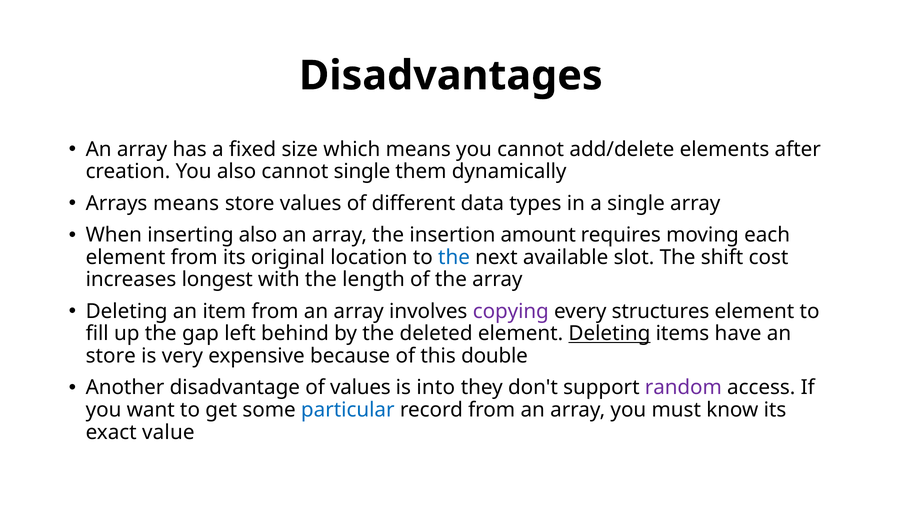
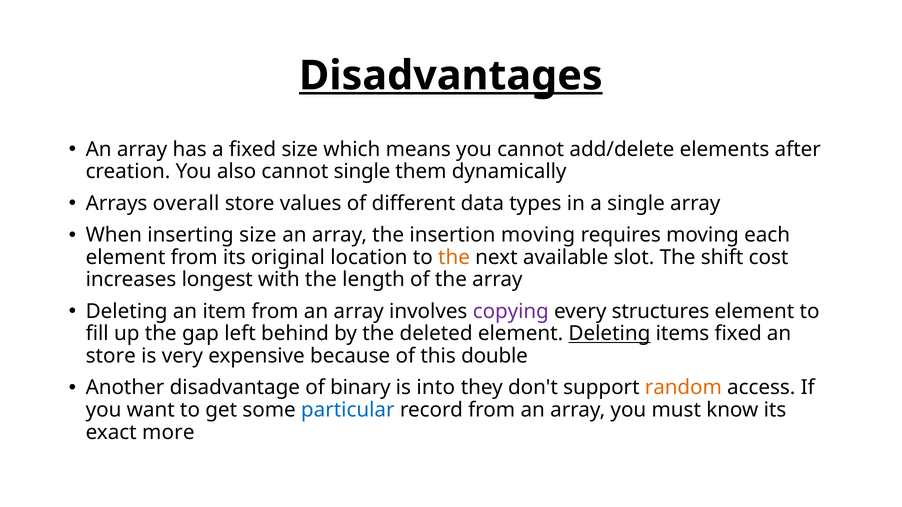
Disadvantages underline: none -> present
Arrays means: means -> overall
inserting also: also -> size
insertion amount: amount -> moving
the at (454, 258) colour: blue -> orange
items have: have -> fixed
of values: values -> binary
random colour: purple -> orange
value: value -> more
